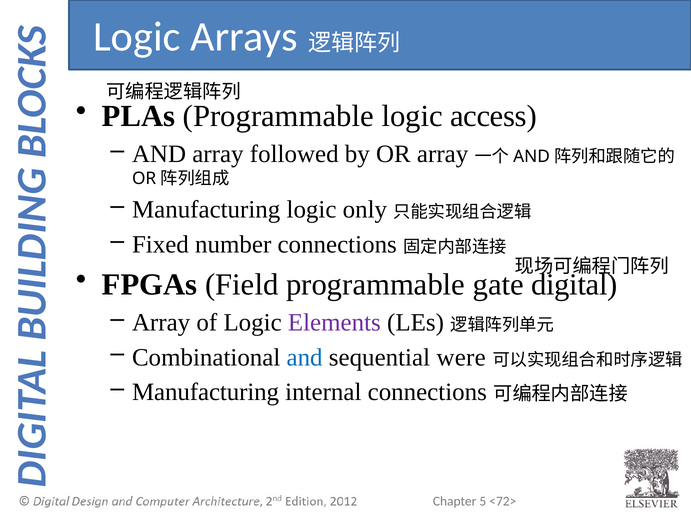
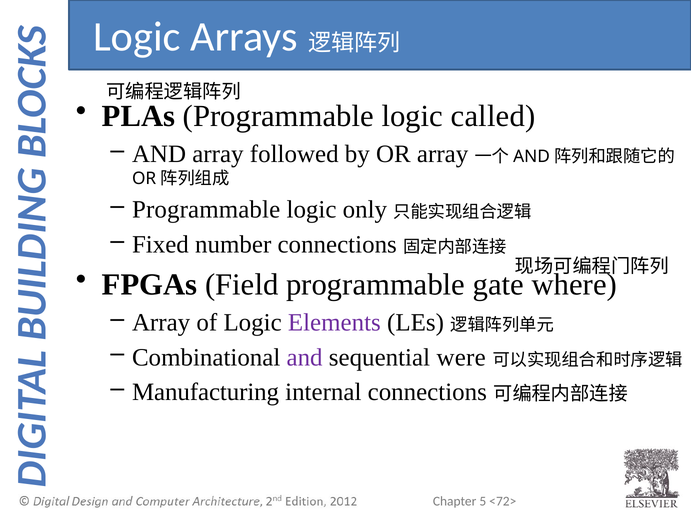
access: access -> called
Manufacturing at (206, 210): Manufacturing -> Programmable
digital: digital -> where
and at (305, 357) colour: blue -> purple
